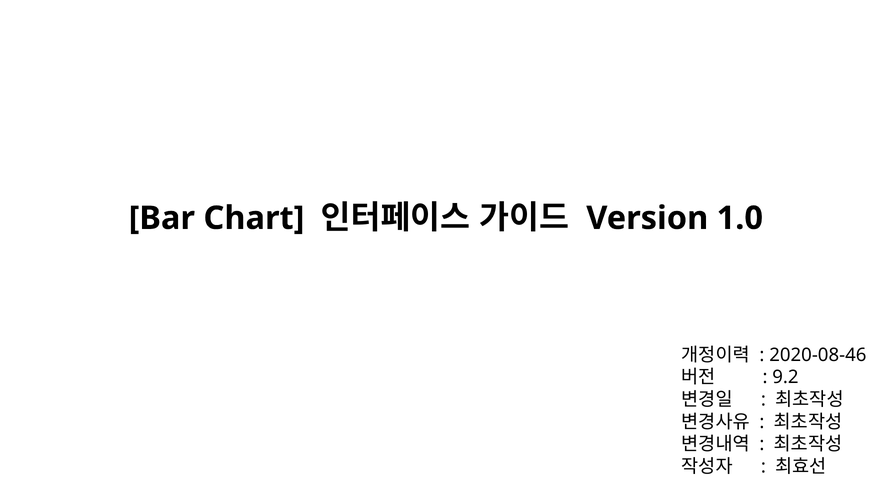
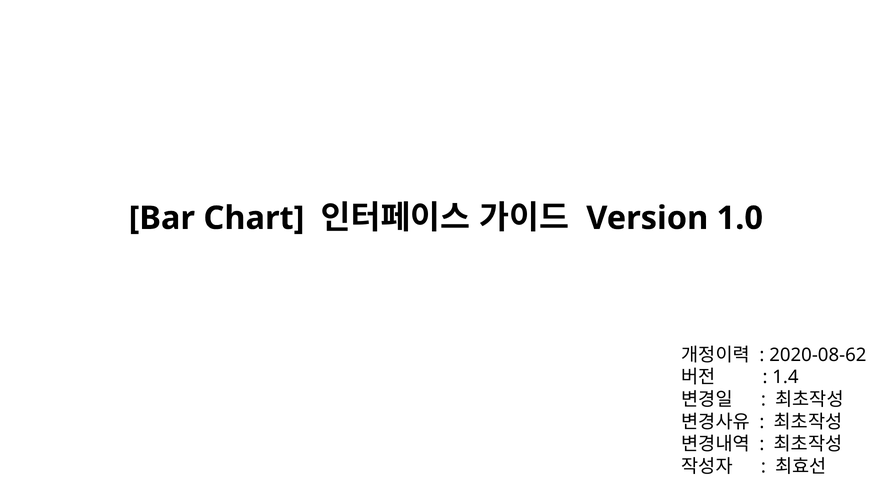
2020-08-46: 2020-08-46 -> 2020-08-62
9.2: 9.2 -> 1.4
